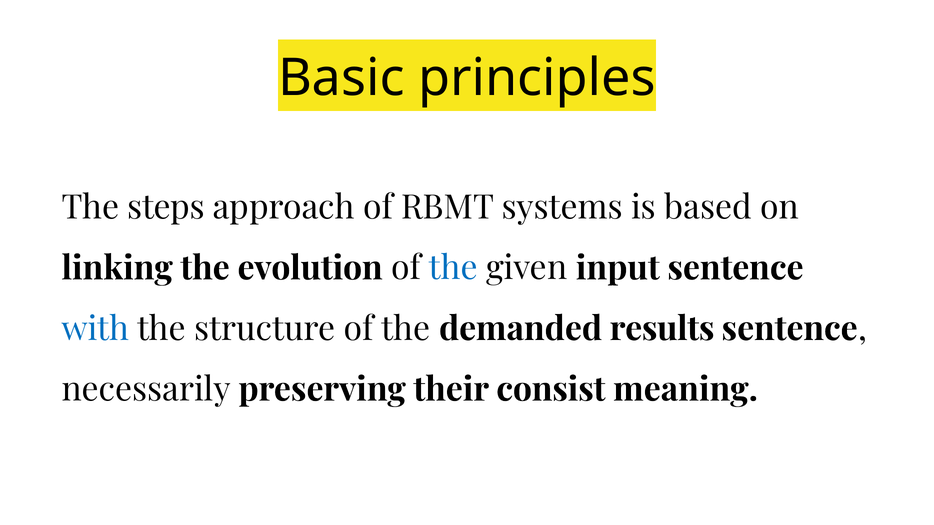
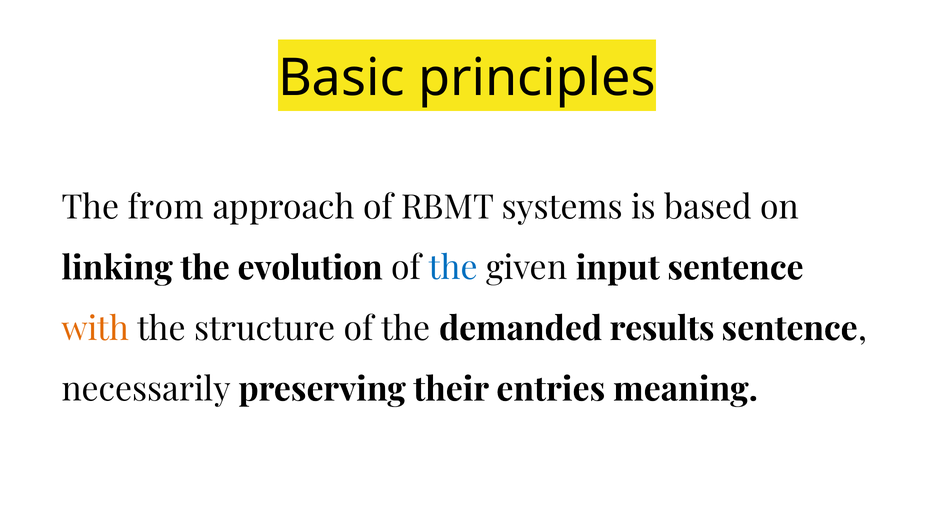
steps: steps -> from
with colour: blue -> orange
consist: consist -> entries
